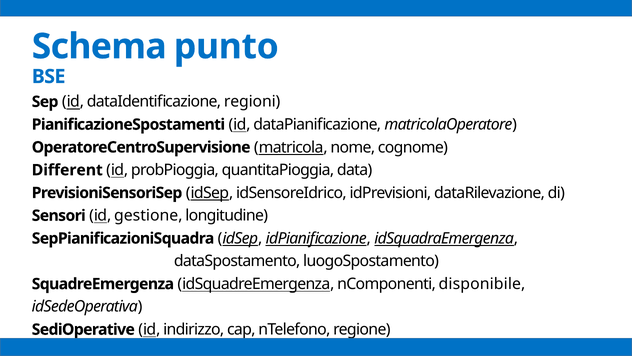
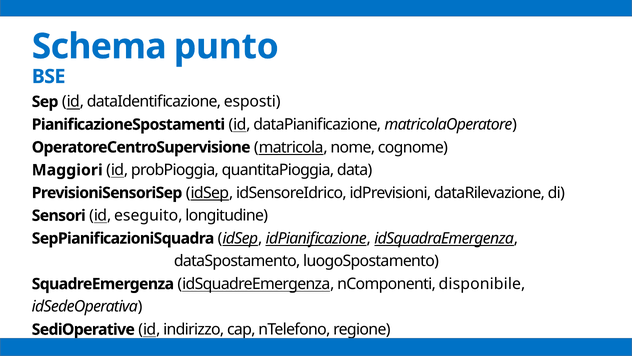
regioni: regioni -> esposti
Different: Different -> Maggiori
gestione: gestione -> eseguito
